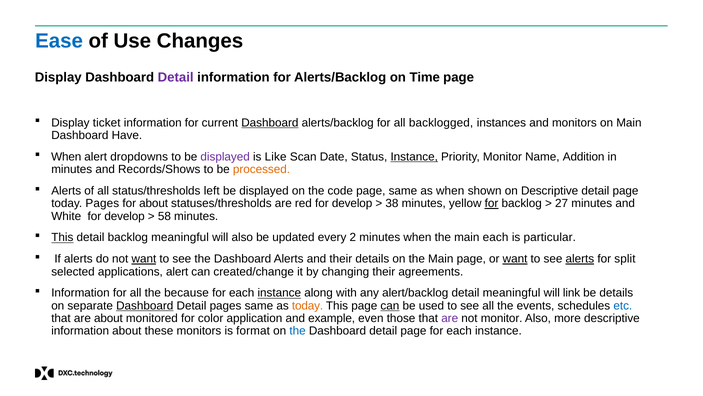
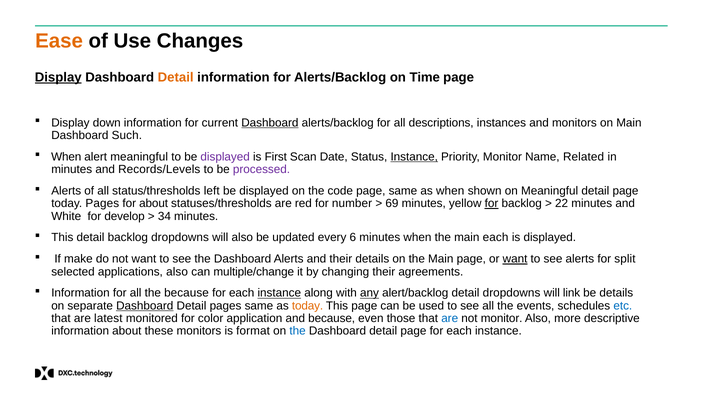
Ease colour: blue -> orange
Display at (58, 77) underline: none -> present
Detail at (176, 77) colour: purple -> orange
ticket: ticket -> down
backlogged: backlogged -> descriptions
Have: Have -> Such
alert dropdowns: dropdowns -> meaningful
Like: Like -> First
Addition: Addition -> Related
Records/Shows: Records/Shows -> Records/Levels
processed colour: orange -> purple
on Descriptive: Descriptive -> Meaningful
red for develop: develop -> number
38: 38 -> 69
27: 27 -> 22
58: 58 -> 34
This at (62, 237) underline: present -> none
backlog meaningful: meaningful -> dropdowns
2: 2 -> 6
is particular: particular -> displayed
If alerts: alerts -> make
want at (144, 259) underline: present -> none
alerts at (580, 259) underline: present -> none
applications alert: alert -> also
created/change: created/change -> multiple/change
any underline: none -> present
detail meaningful: meaningful -> dropdowns
can at (390, 305) underline: present -> none
are about: about -> latest
and example: example -> because
are at (450, 318) colour: purple -> blue
